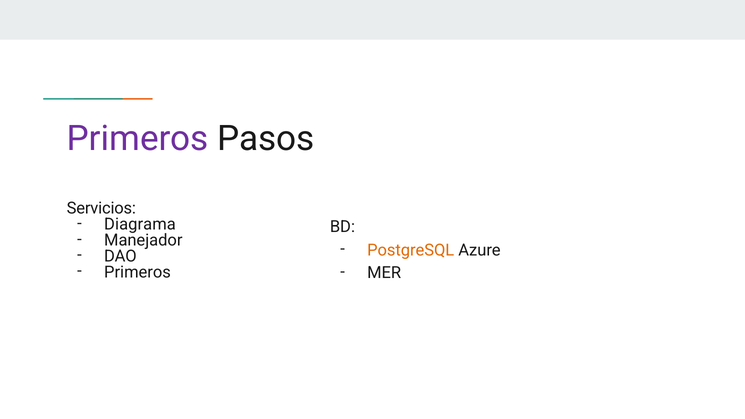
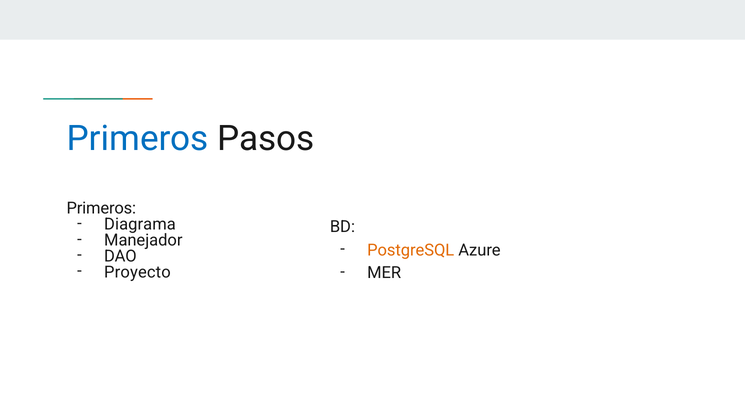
Primeros at (138, 138) colour: purple -> blue
Servicios at (101, 209): Servicios -> Primeros
Primeros at (138, 272): Primeros -> Proyecto
